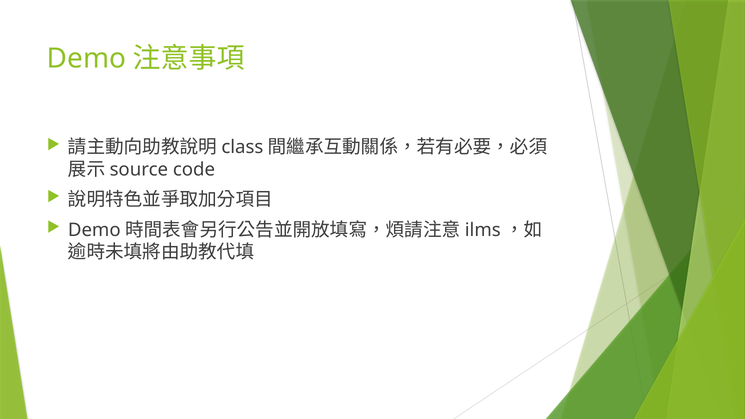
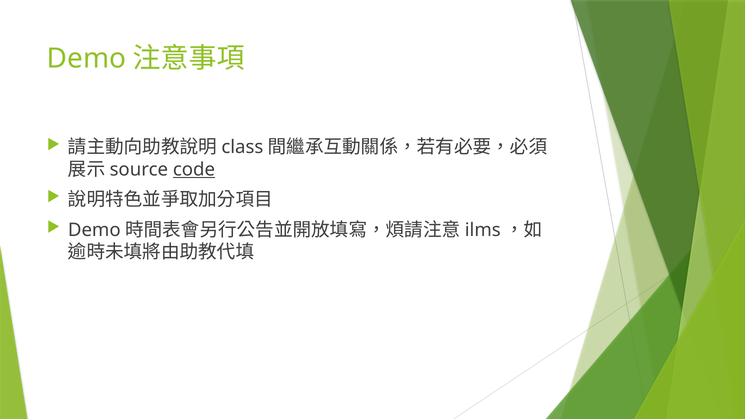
code underline: none -> present
